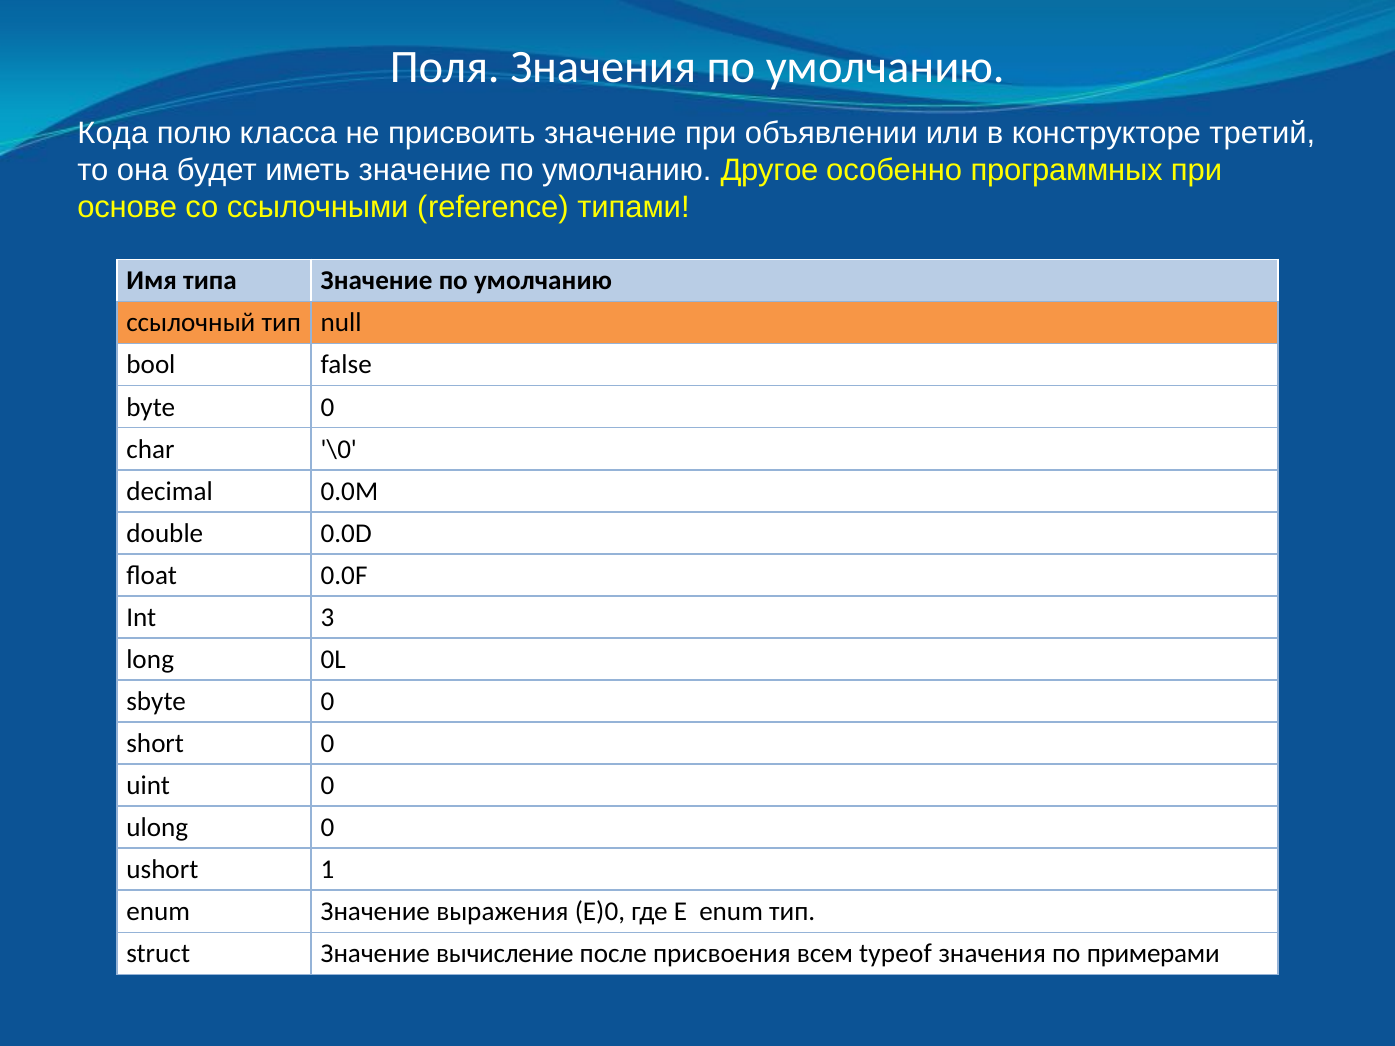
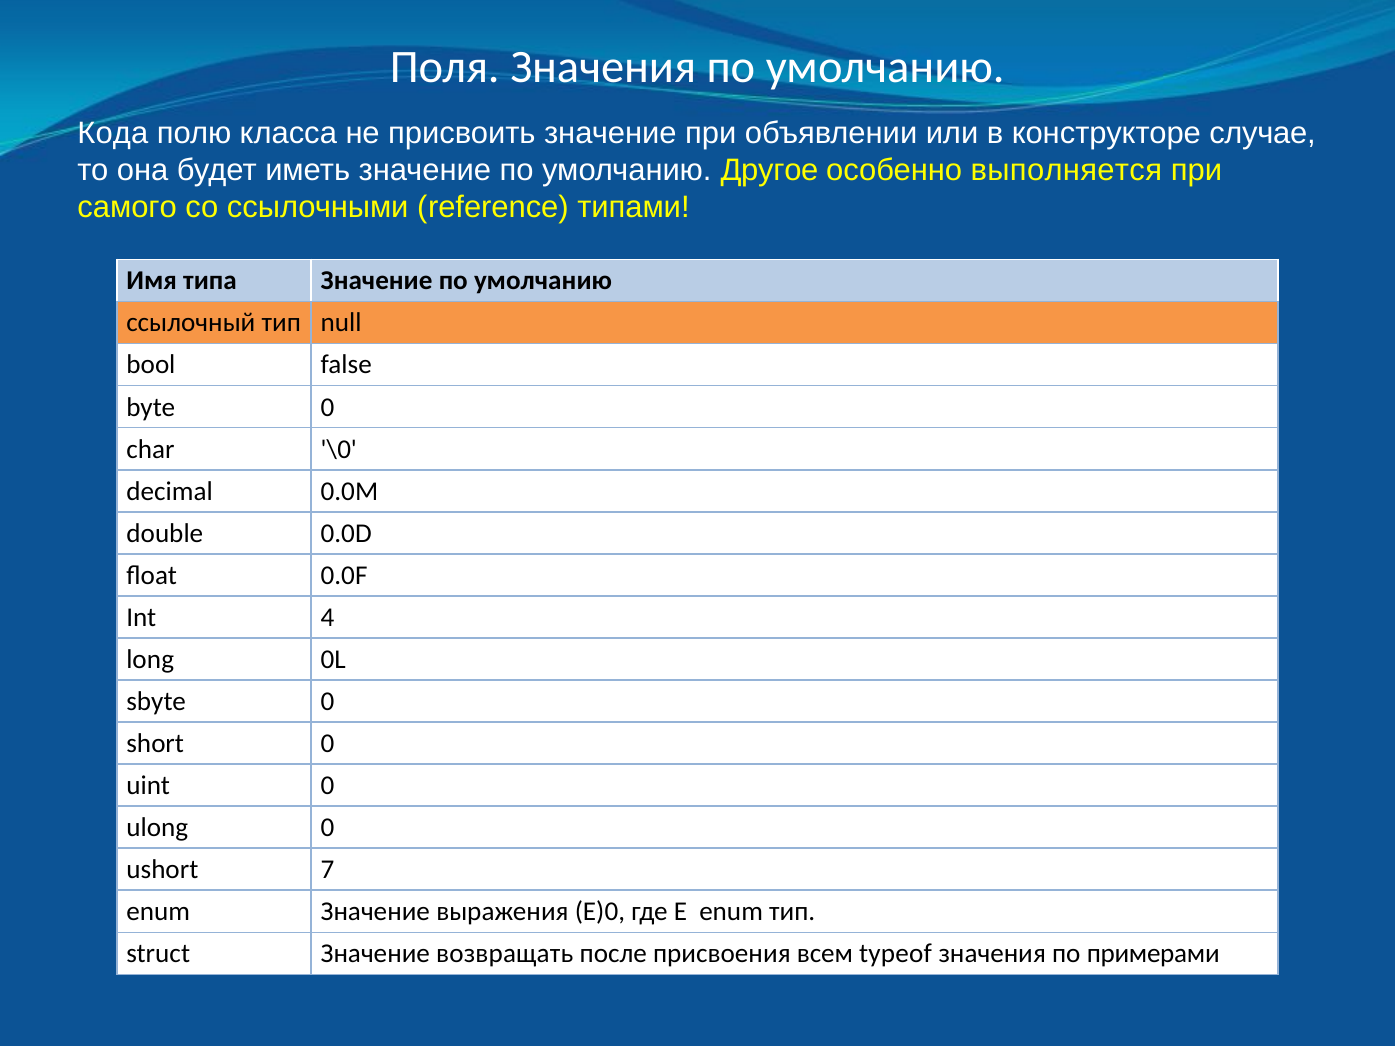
третий: третий -> случае
программных: программных -> выполняется
основе: основе -> самого
3: 3 -> 4
1: 1 -> 7
вычисление: вычисление -> возвращать
